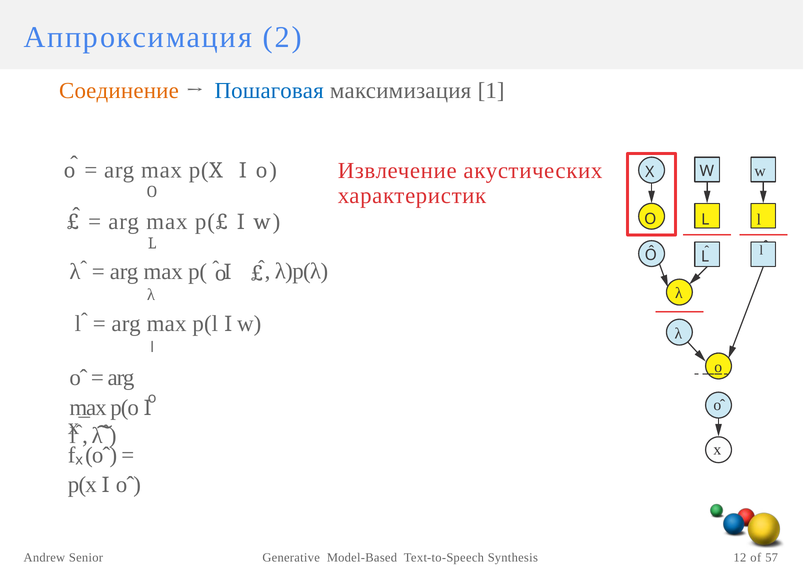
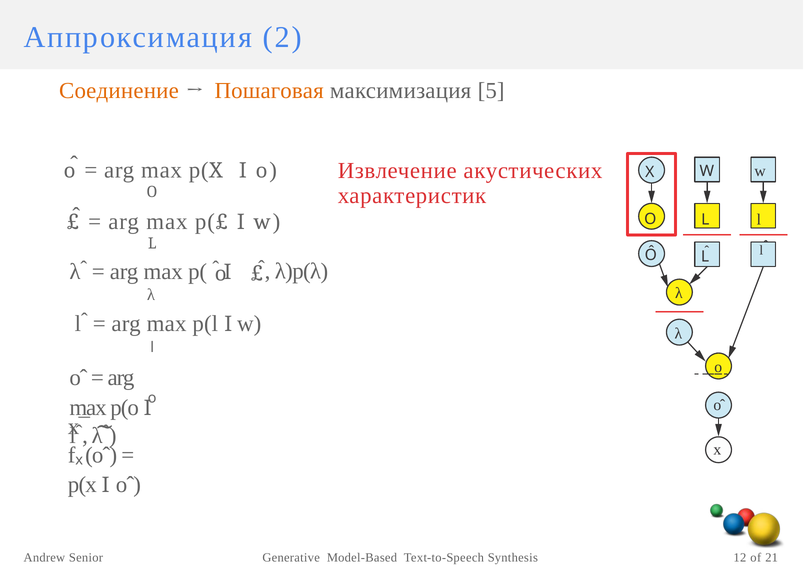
Пошаговая colour: blue -> orange
1: 1 -> 5
57: 57 -> 21
